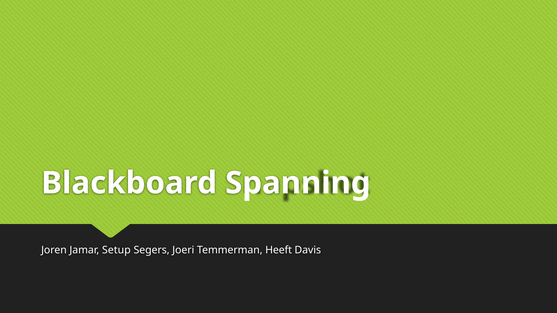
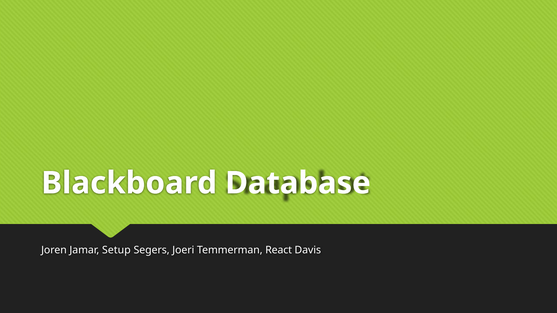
Spanning: Spanning -> Database
Heeft: Heeft -> React
